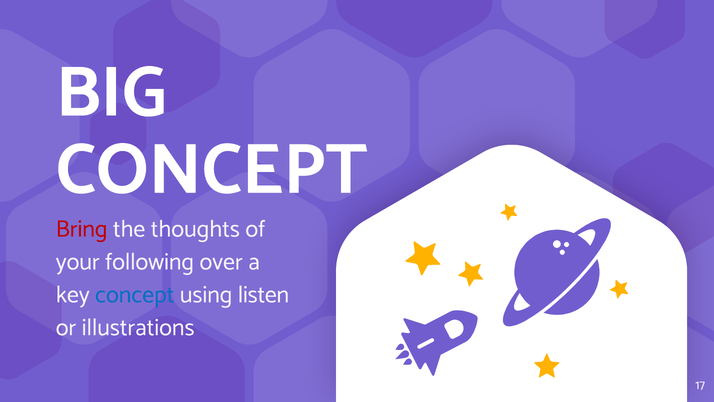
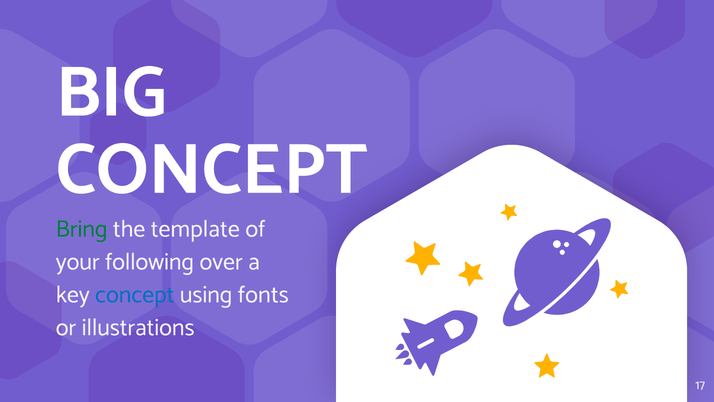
Bring colour: red -> green
thoughts: thoughts -> template
listen: listen -> fonts
